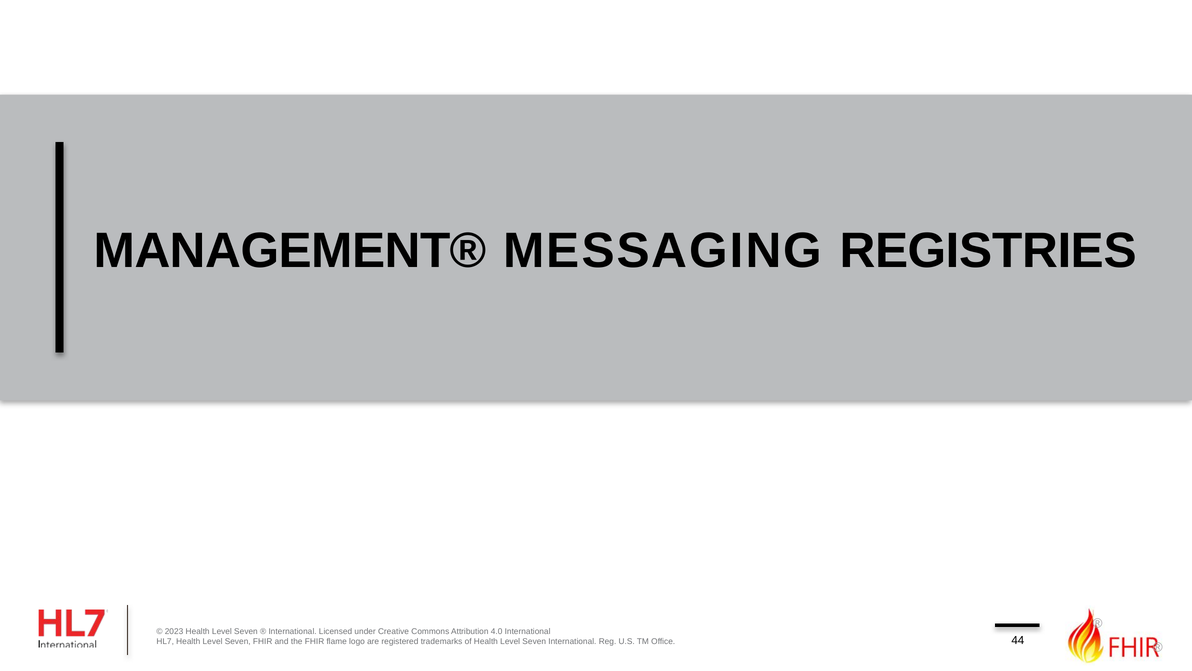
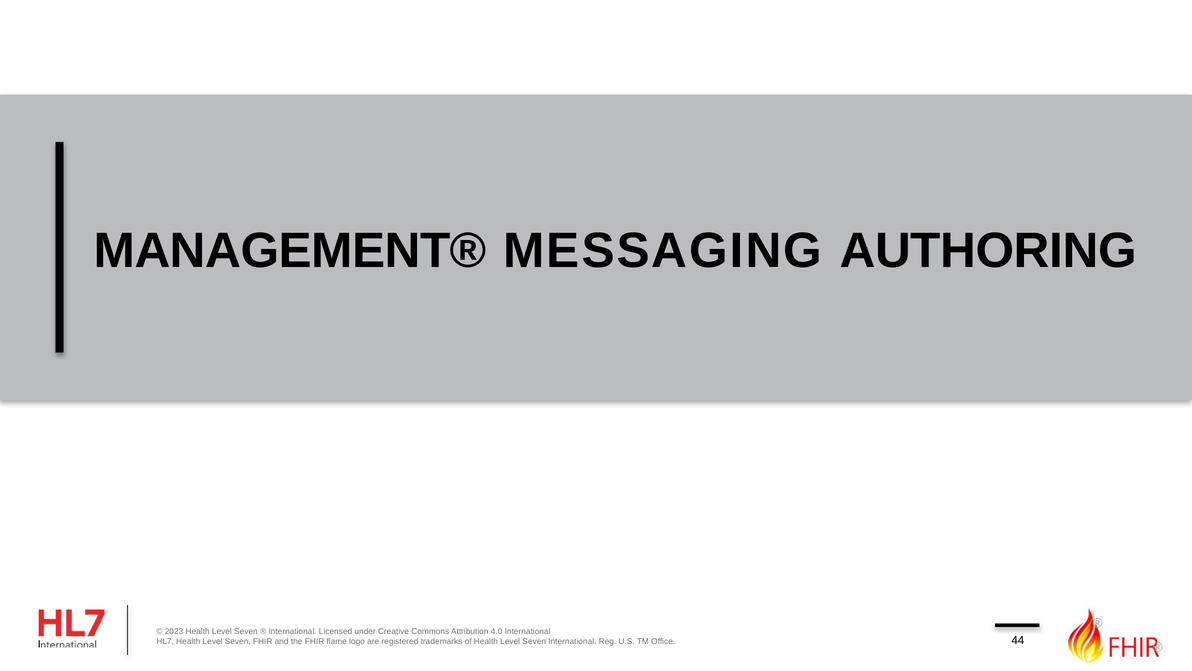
REGISTRIES: REGISTRIES -> AUTHORING
